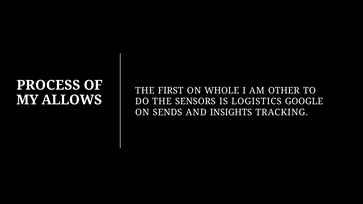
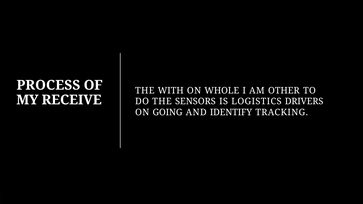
FIRST: FIRST -> WITH
ALLOWS: ALLOWS -> RECEIVE
GOOGLE: GOOGLE -> DRIVERS
SENDS: SENDS -> GOING
INSIGHTS: INSIGHTS -> IDENTIFY
